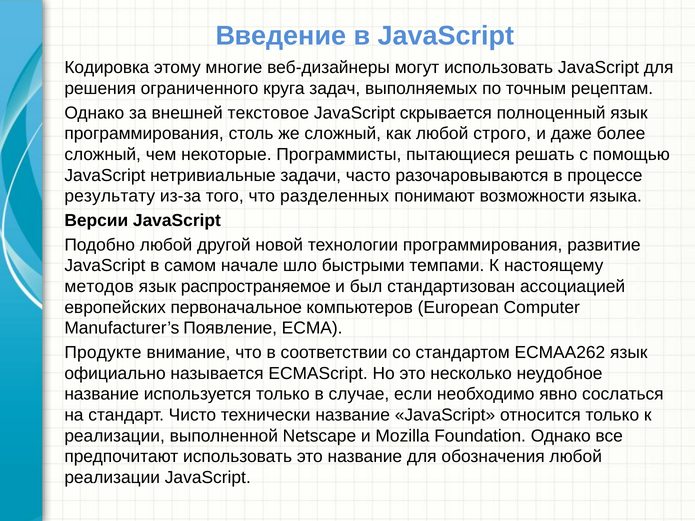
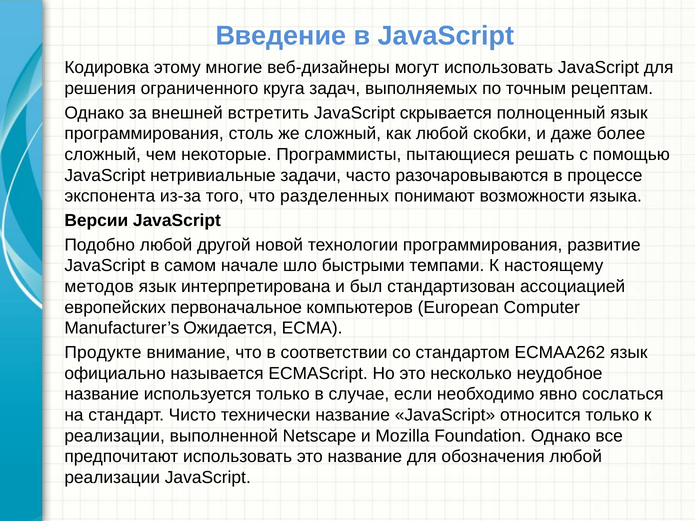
текстовое: текстовое -> встретить
строго: строго -> скобки
результату: результату -> экспонента
распространяемое: распространяемое -> интерпретирована
Появление: Появление -> Ожидается
